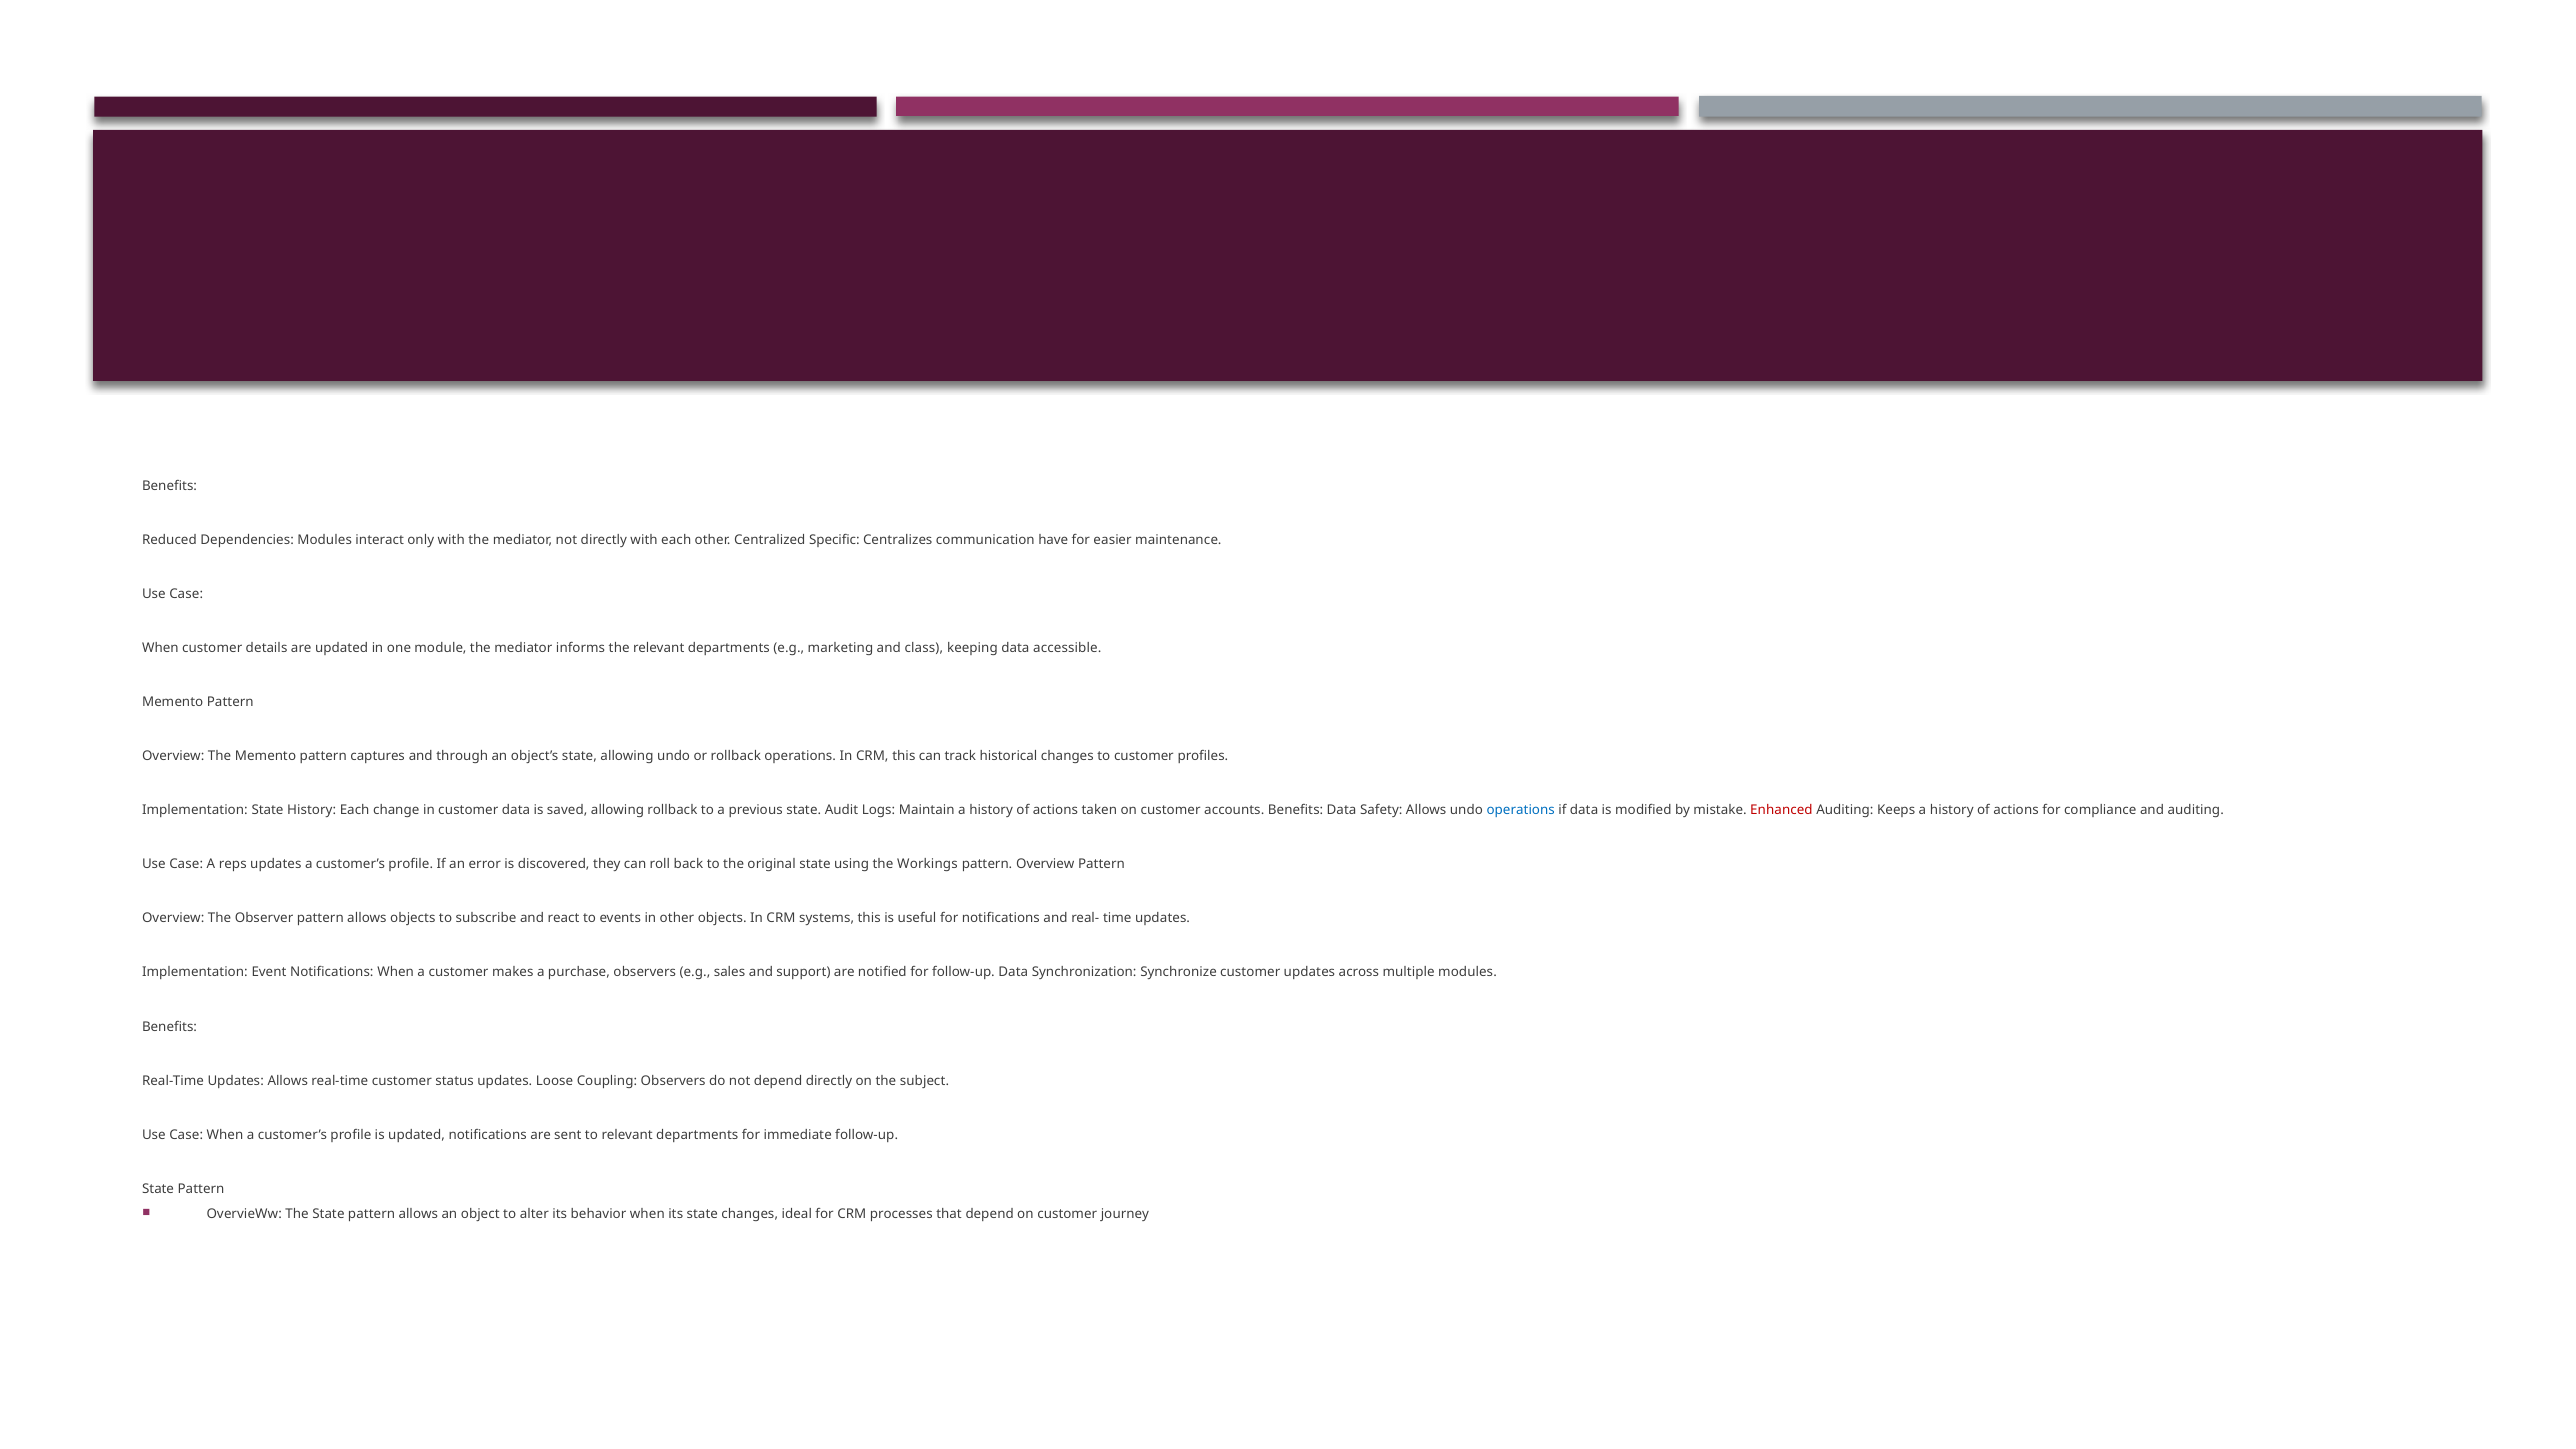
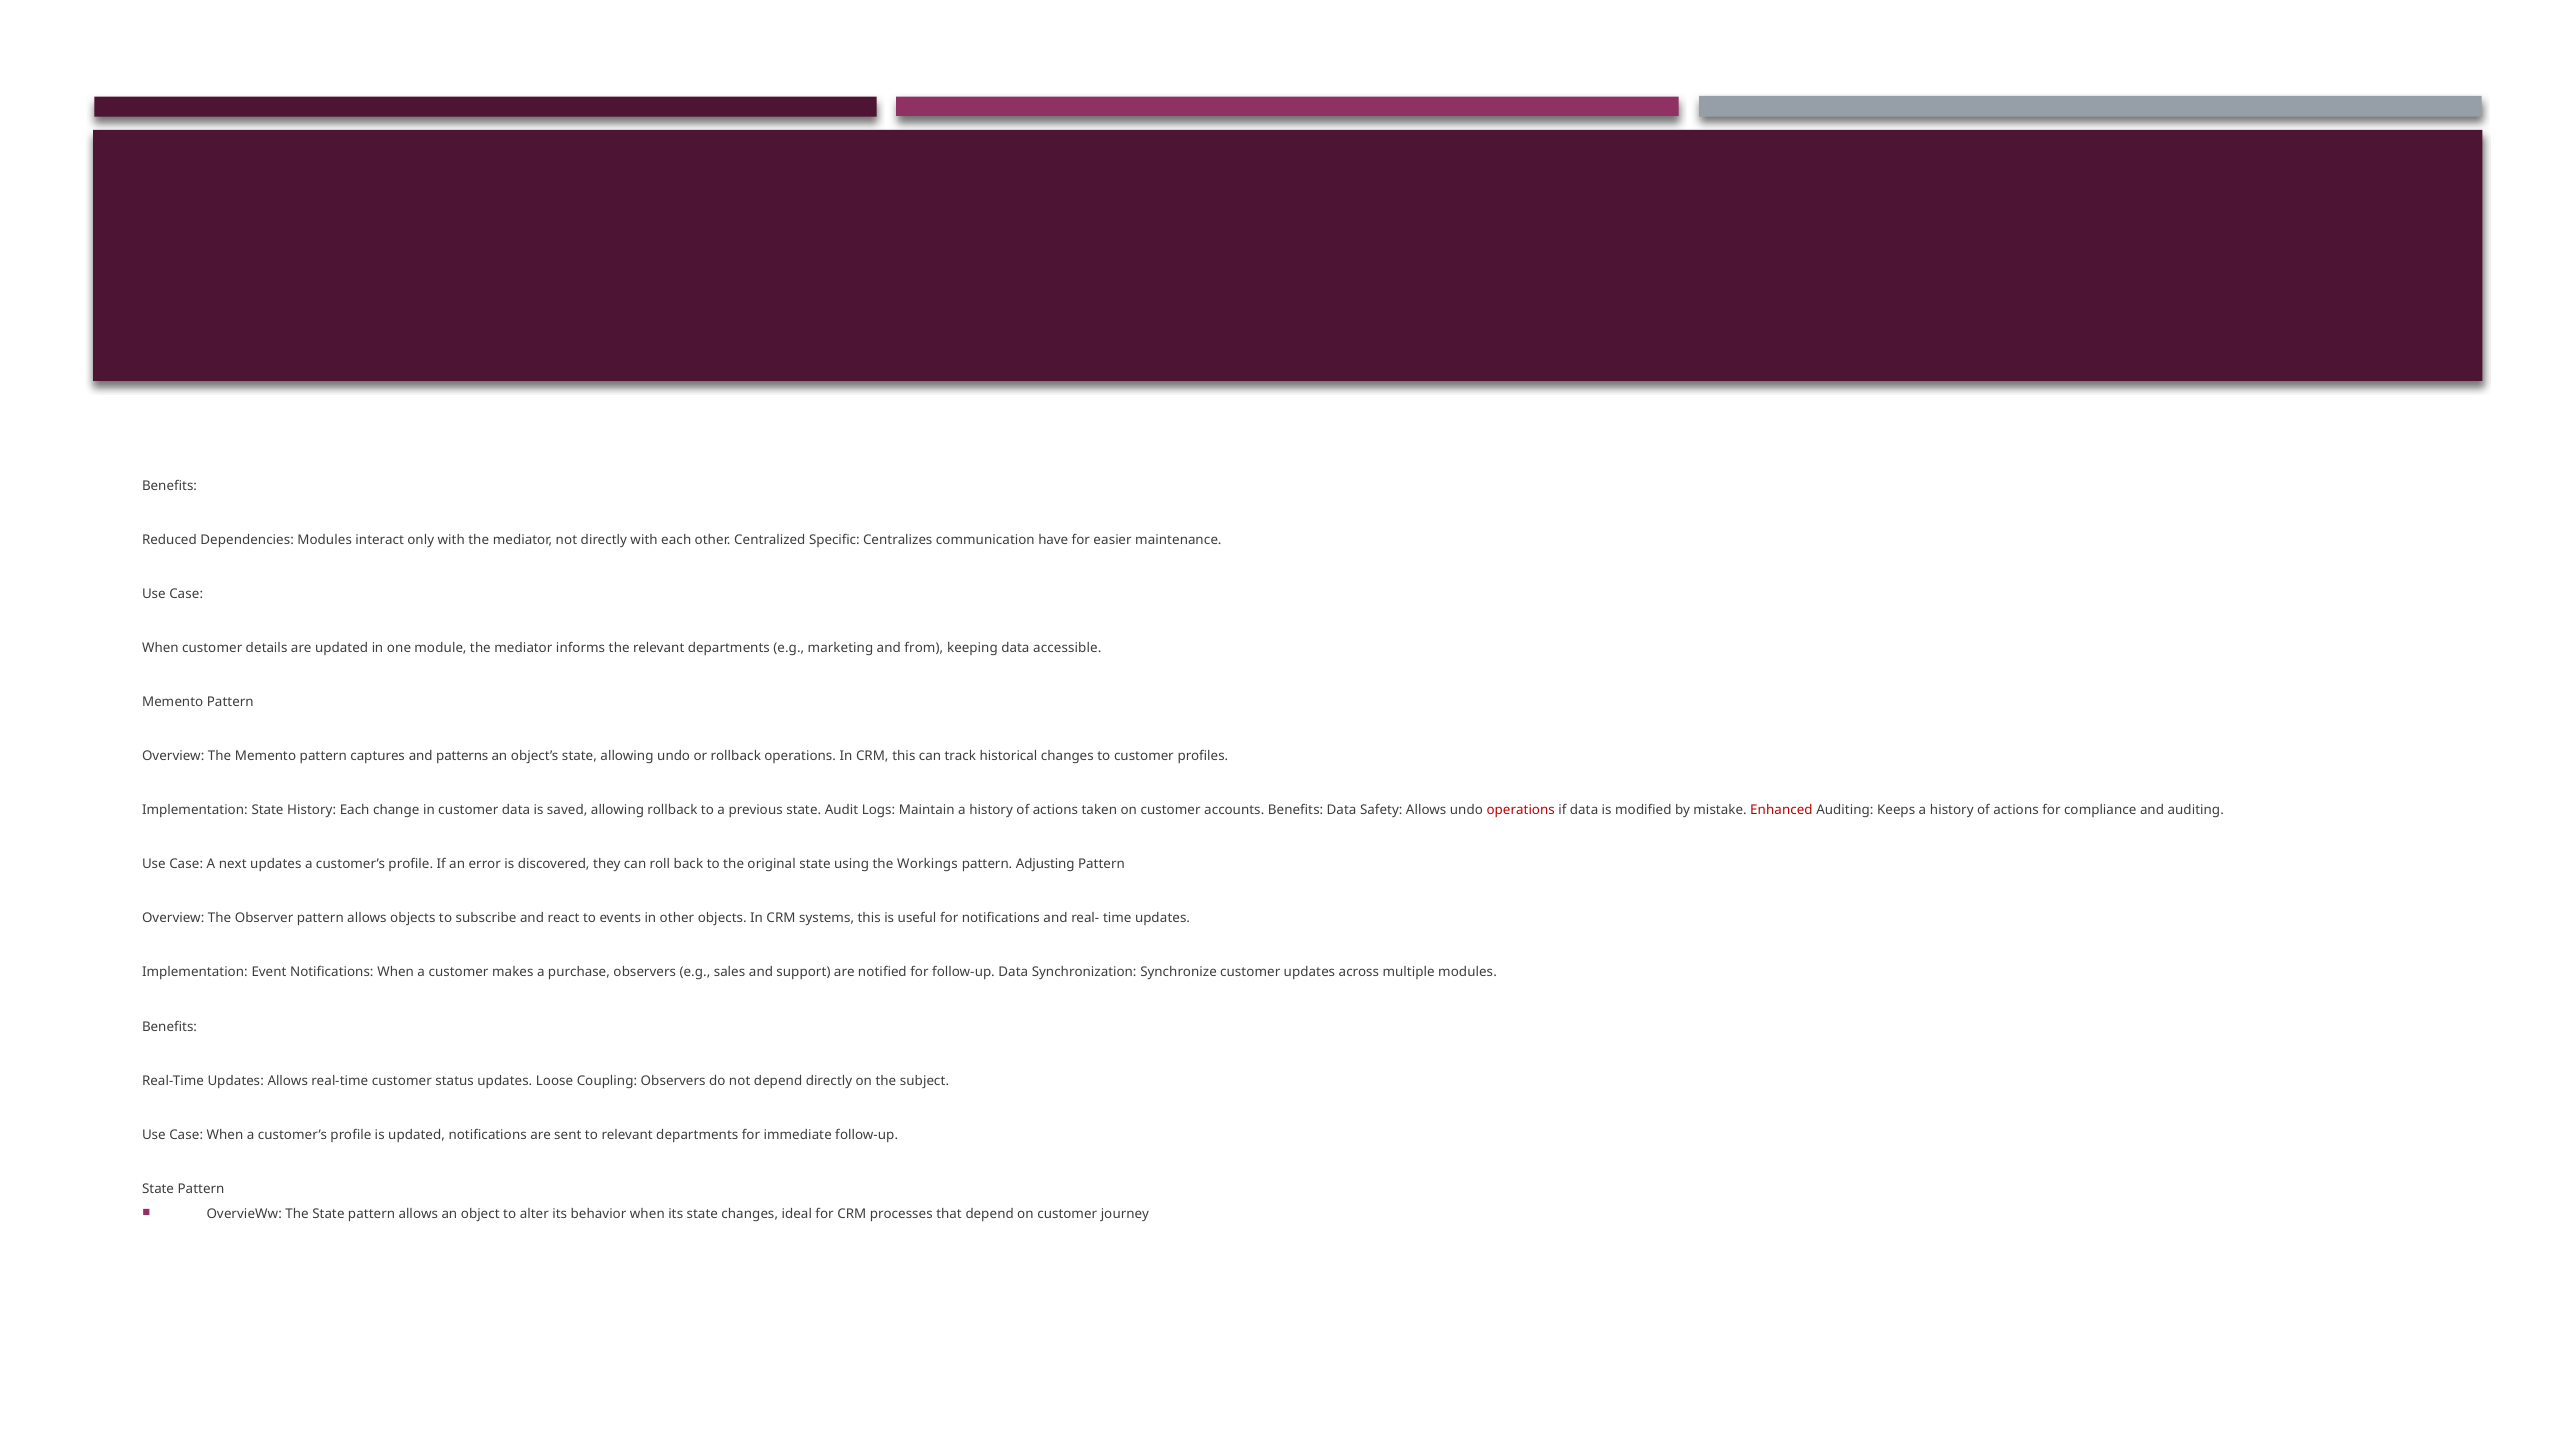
class: class -> from
through: through -> patterns
operations at (1521, 810) colour: blue -> red
reps: reps -> next
Overview at (1045, 864): Overview -> Adjusting
